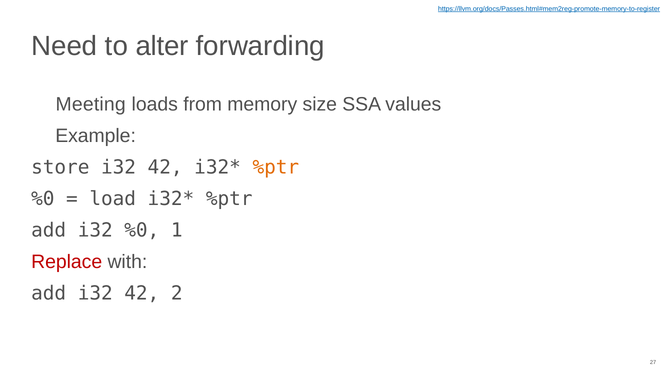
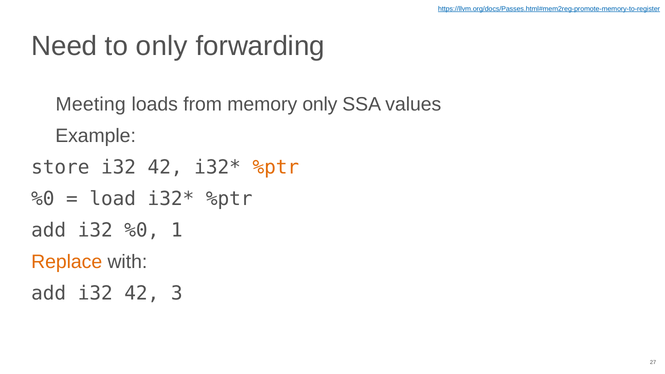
to alter: alter -> only
memory size: size -> only
Replace colour: red -> orange
2: 2 -> 3
